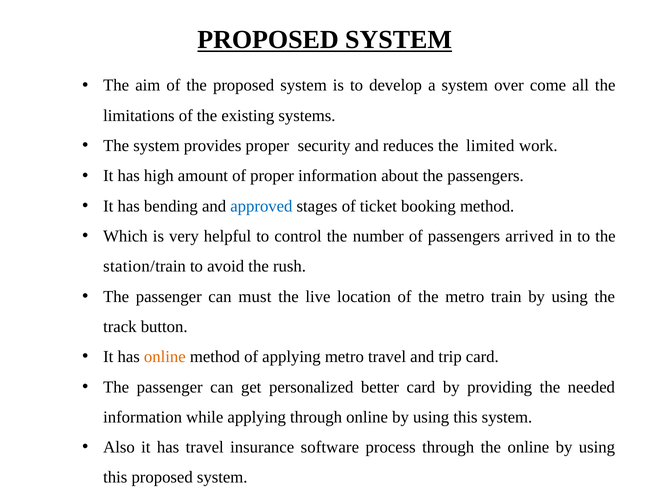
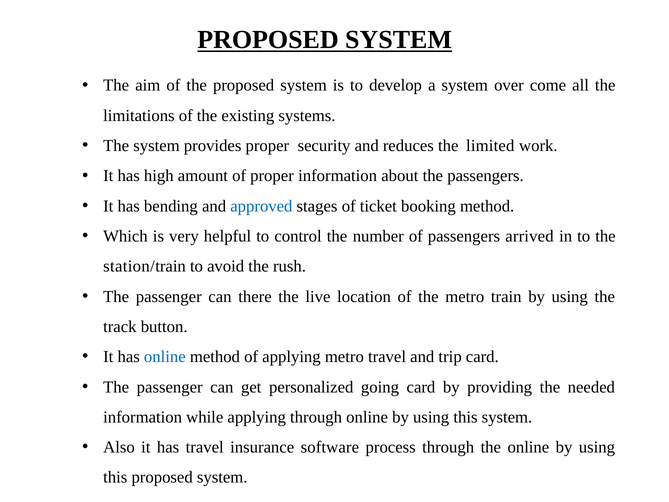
must: must -> there
online at (165, 357) colour: orange -> blue
better: better -> going
